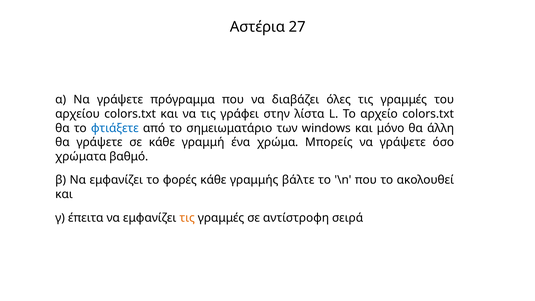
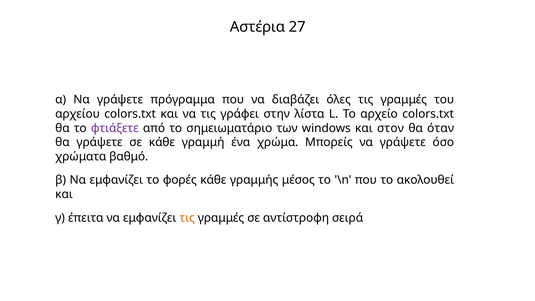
φτιάξετε colour: blue -> purple
μόνο: μόνο -> στον
άλλη: άλλη -> όταν
βάλτε: βάλτε -> μέσος
